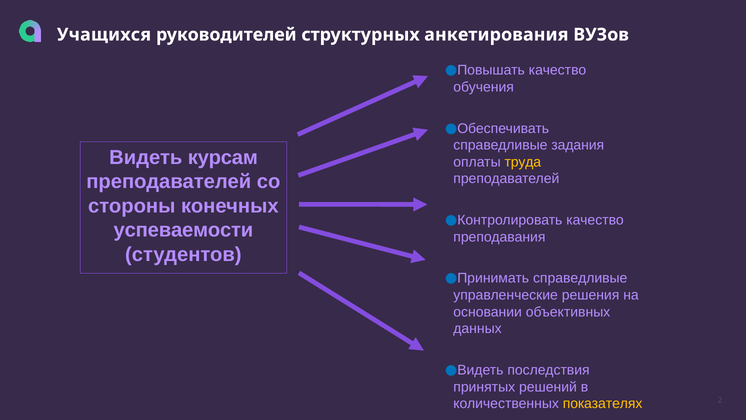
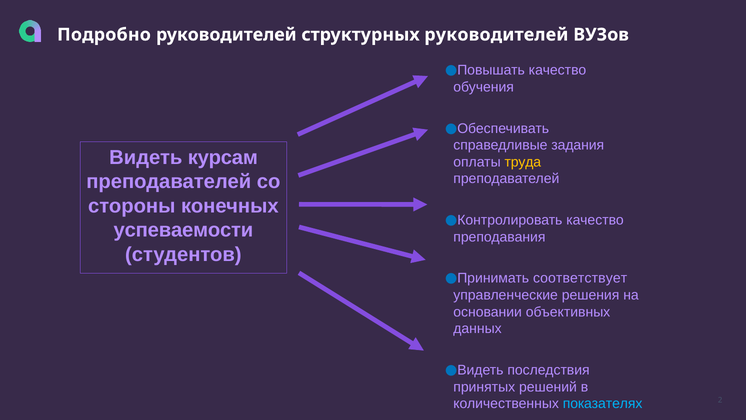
Учащихся: Учащихся -> Подробно
структурных анкетирования: анкетирования -> руководителей
справедливые at (580, 278): справедливые -> соответствует
показателях colour: yellow -> light blue
